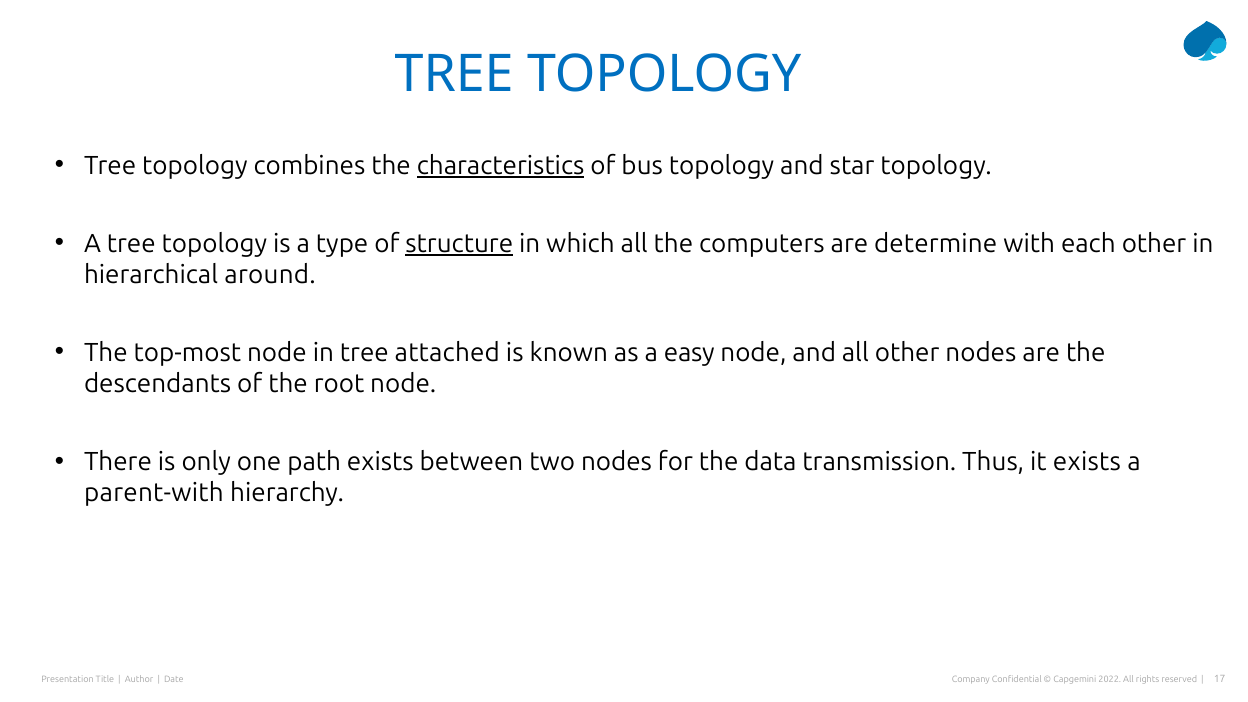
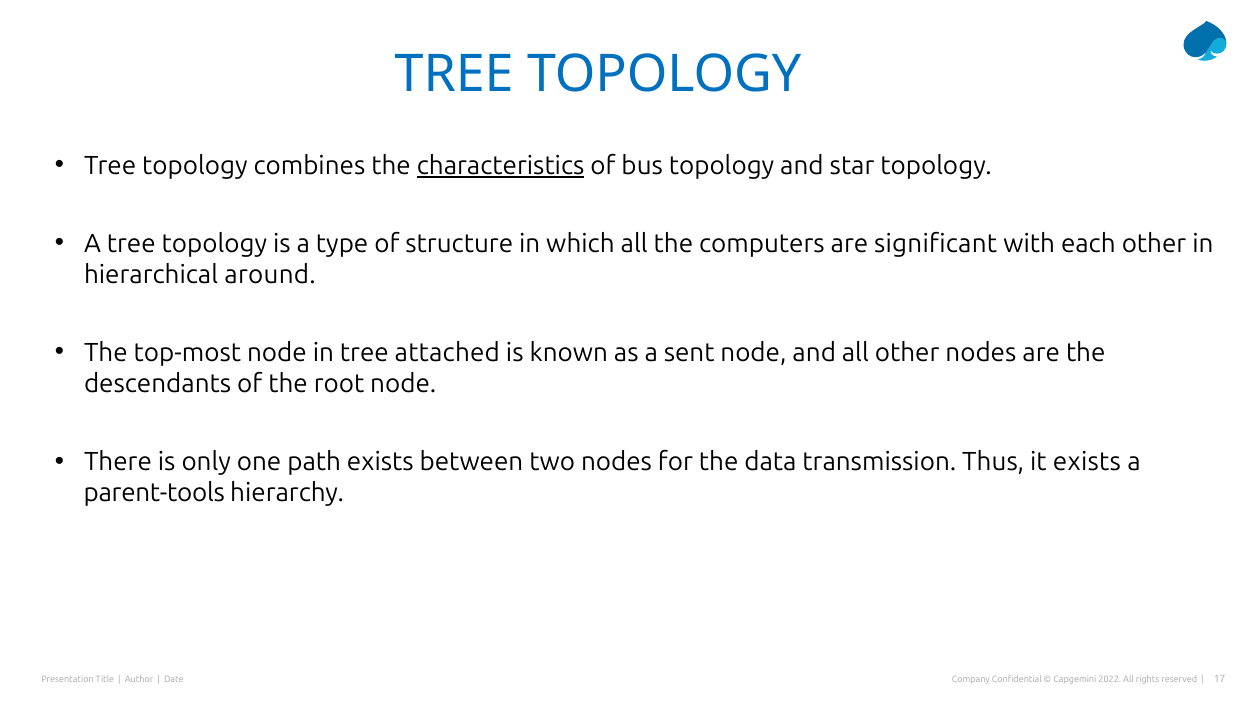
structure underline: present -> none
determine: determine -> significant
easy: easy -> sent
parent-with: parent-with -> parent-tools
